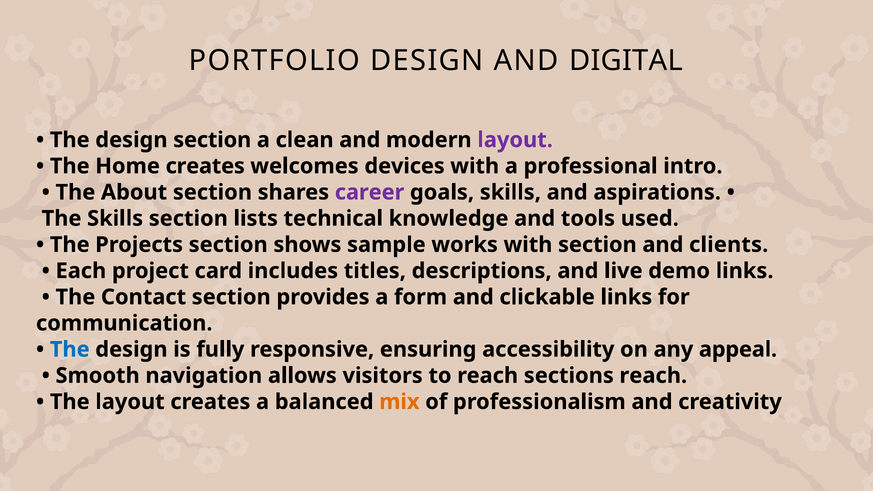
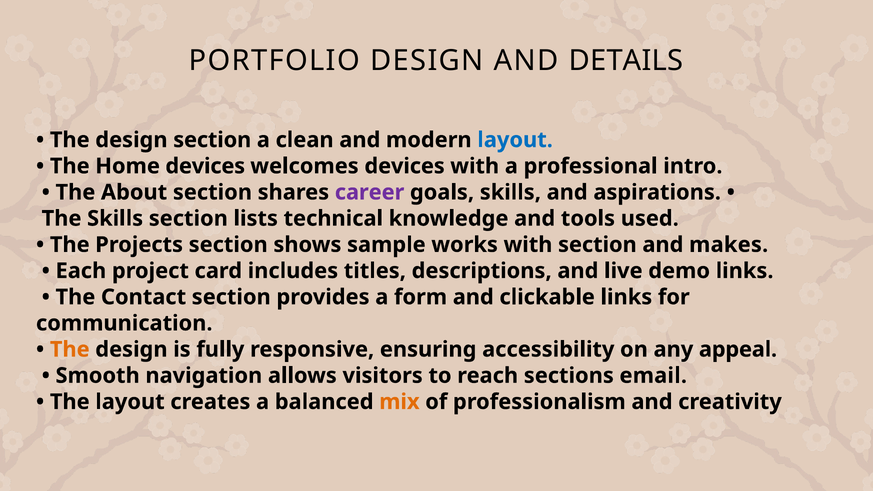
DIGITAL: DIGITAL -> DETAILS
layout at (515, 140) colour: purple -> blue
Home creates: creates -> devices
clients: clients -> makes
The at (70, 349) colour: blue -> orange
sections reach: reach -> email
